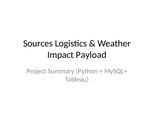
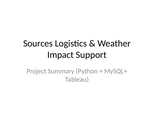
Payload: Payload -> Support
